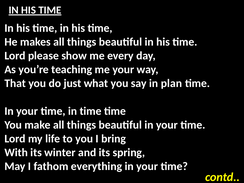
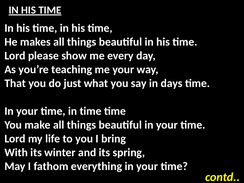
plan: plan -> days
